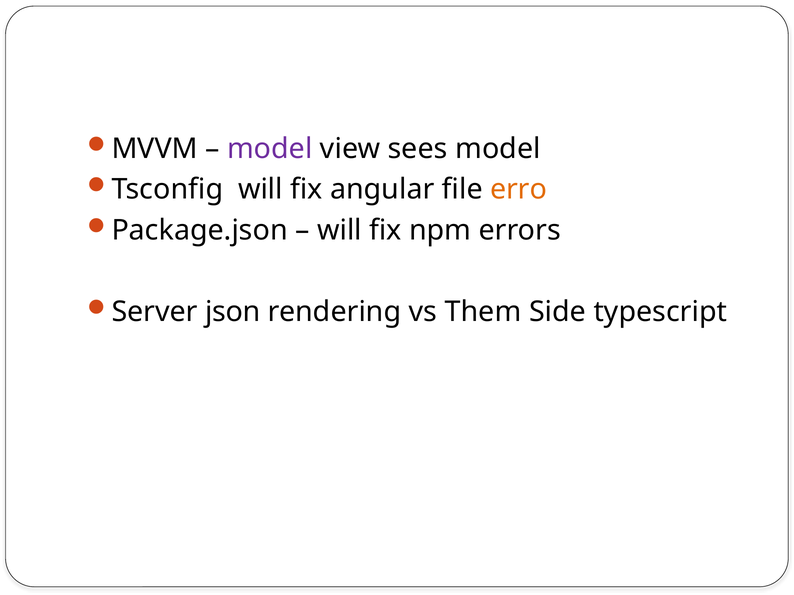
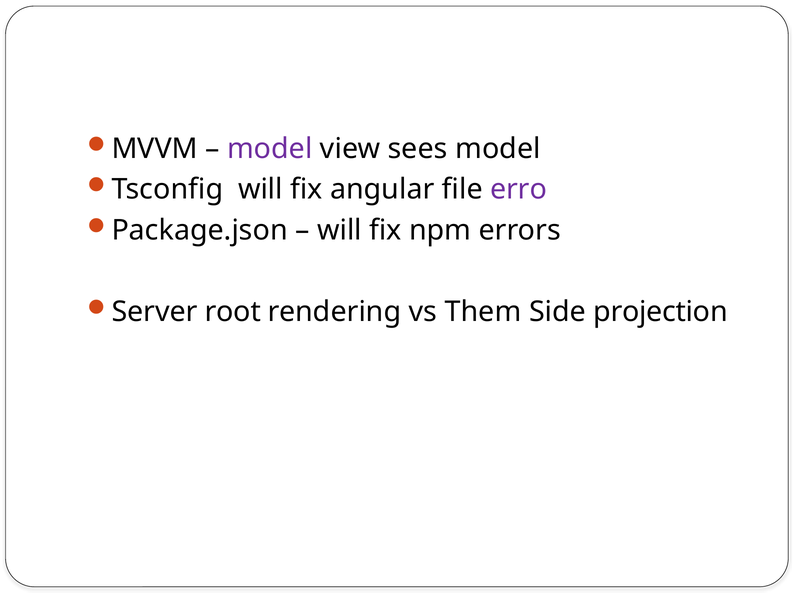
erro colour: orange -> purple
json: json -> root
typescript: typescript -> projection
